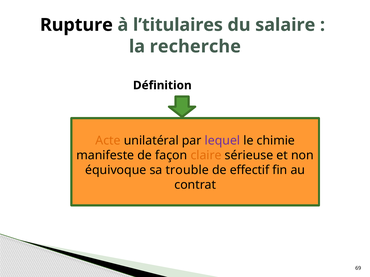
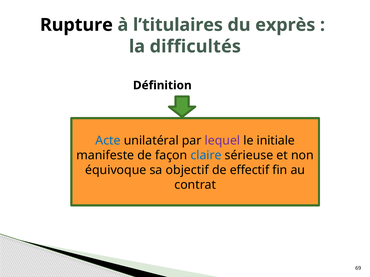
salaire: salaire -> exprès
recherche: recherche -> difficultés
Acte colour: orange -> blue
chimie: chimie -> initiale
claire colour: orange -> blue
trouble: trouble -> objectif
